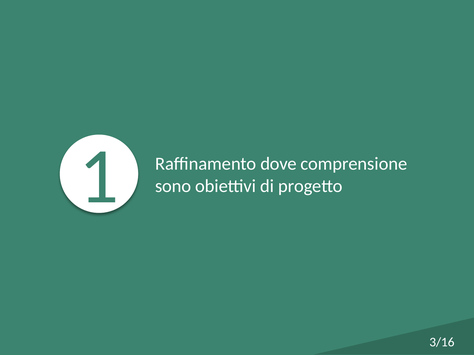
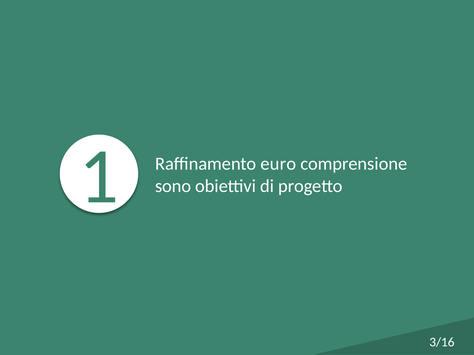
dove: dove -> euro
